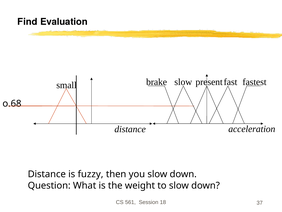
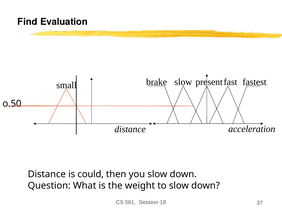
o.68: o.68 -> o.50
fuzzy: fuzzy -> could
